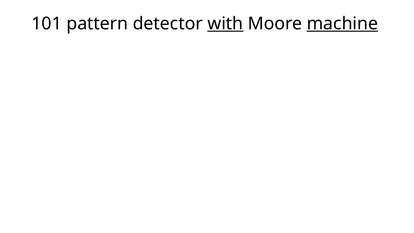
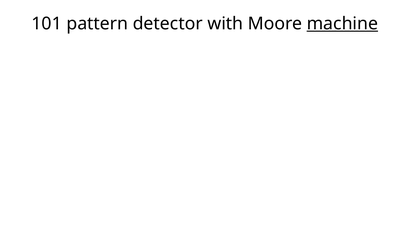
with underline: present -> none
